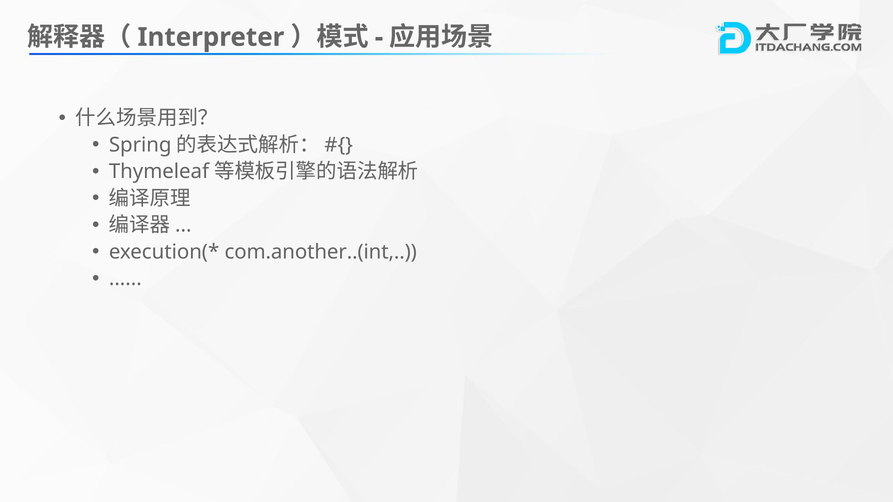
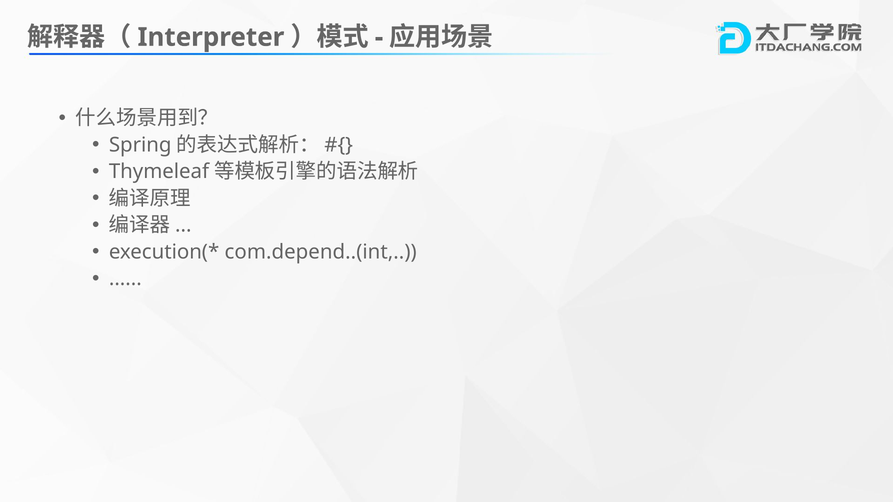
com.another..(int: com.another..(int -> com.depend..(int
